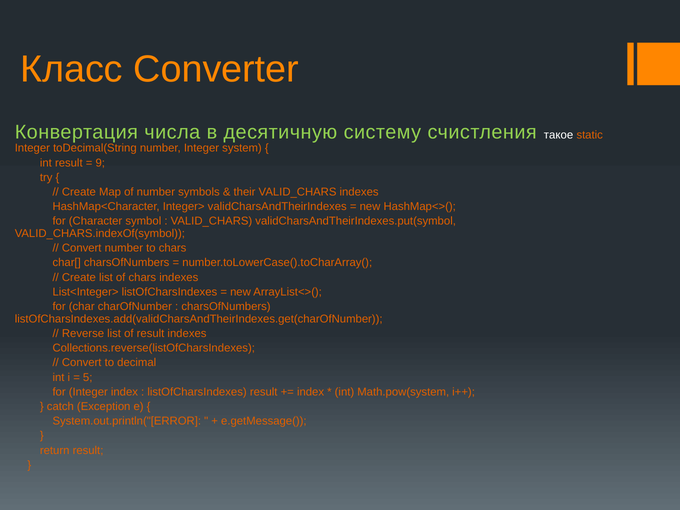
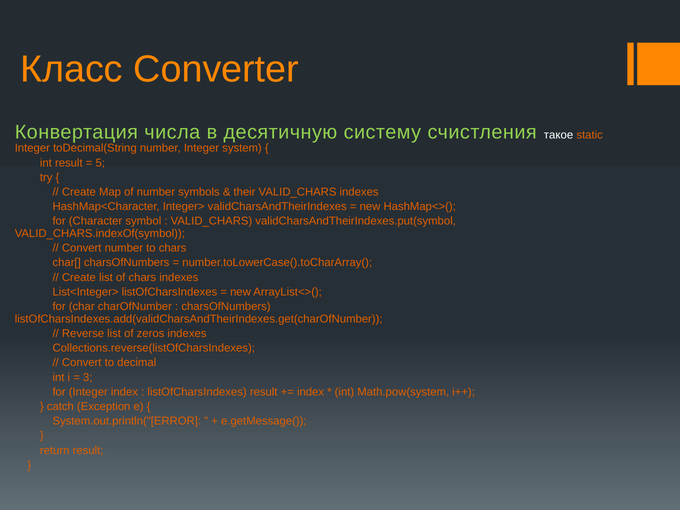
9: 9 -> 5
of result: result -> zeros
5: 5 -> 3
